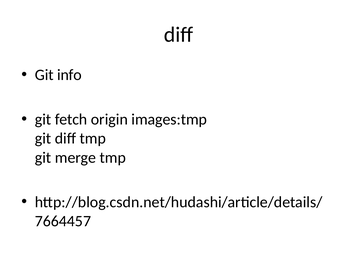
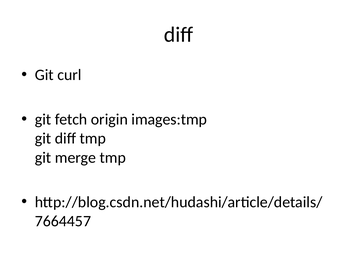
info: info -> curl
